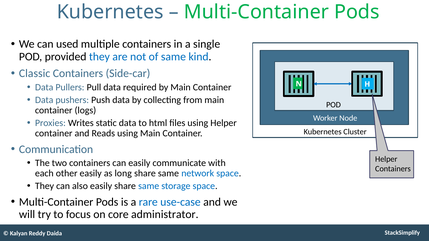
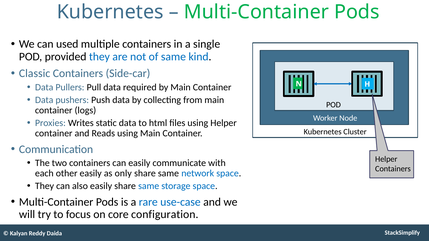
long: long -> only
administrator: administrator -> configuration
